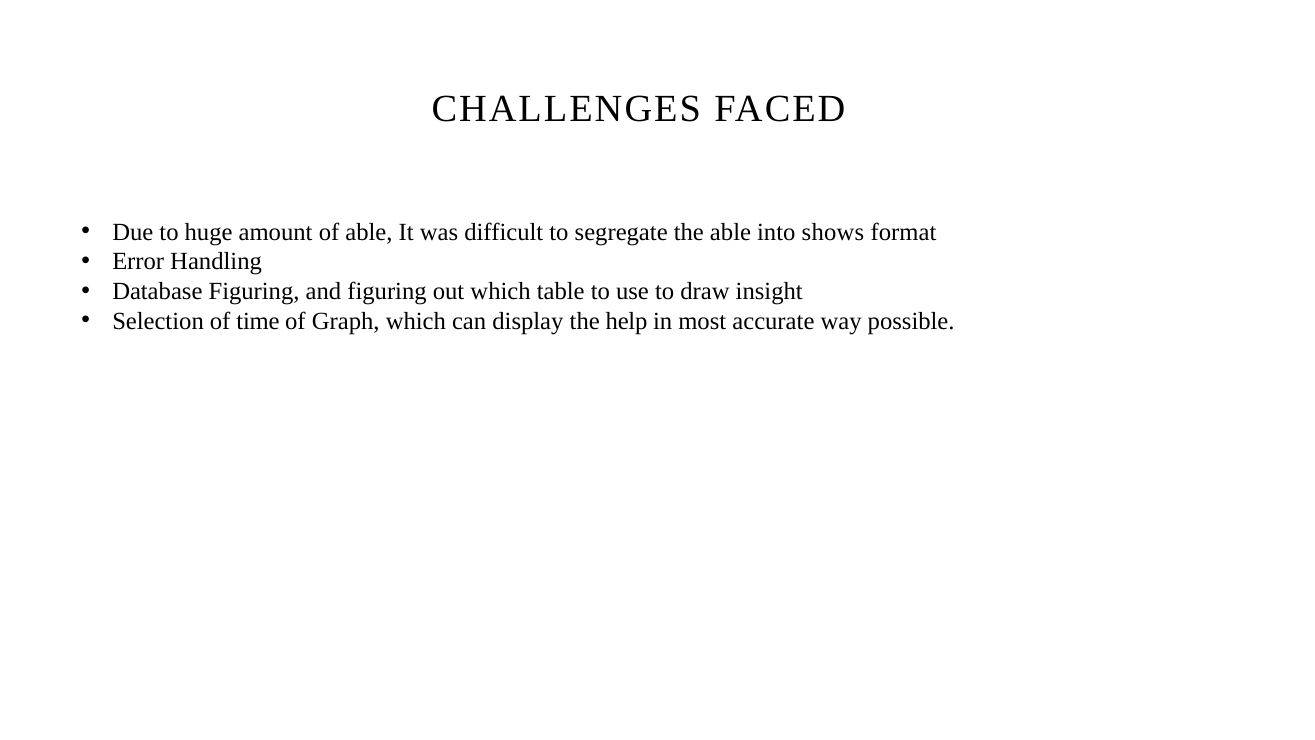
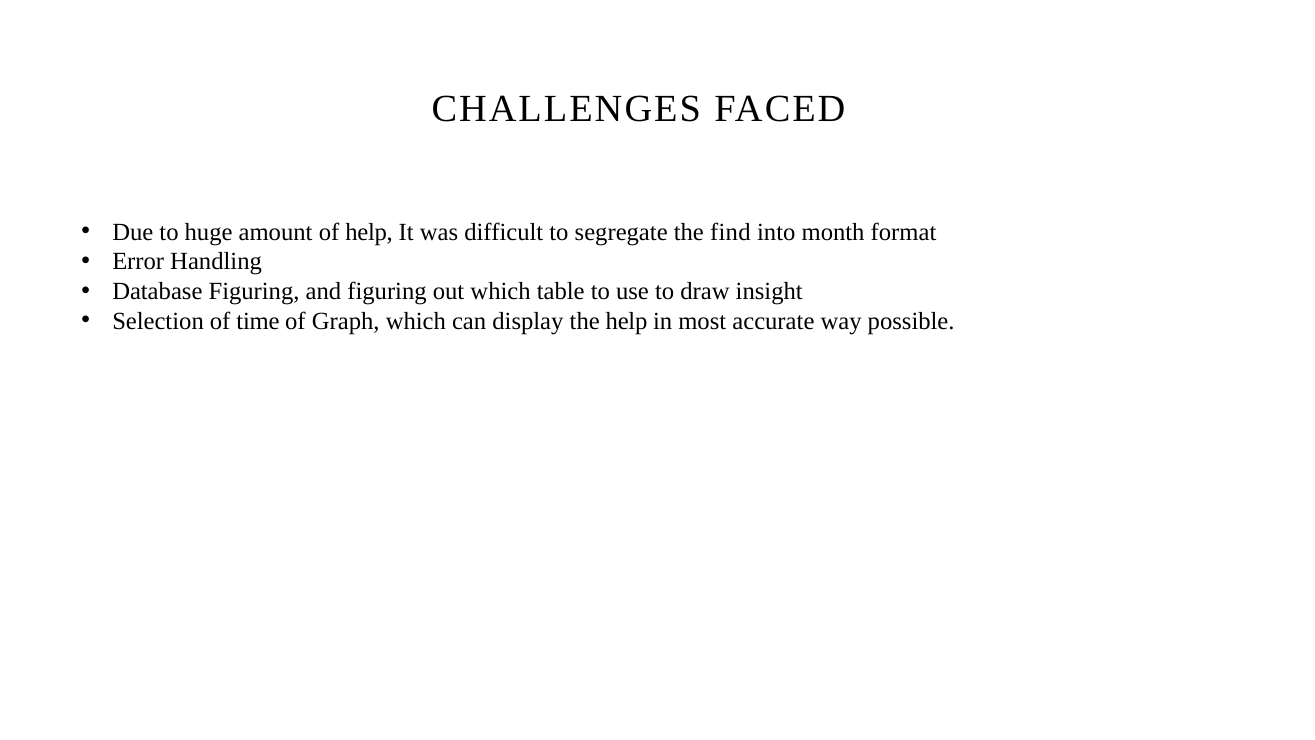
of able: able -> help
the able: able -> find
shows: shows -> month
